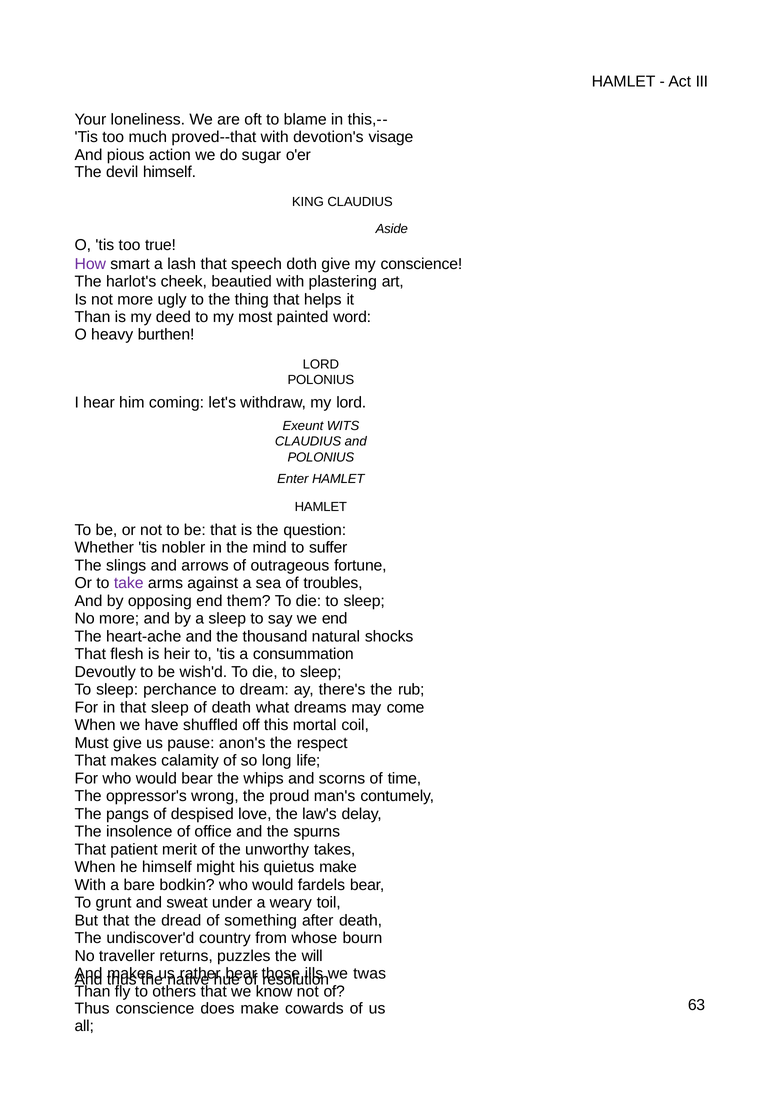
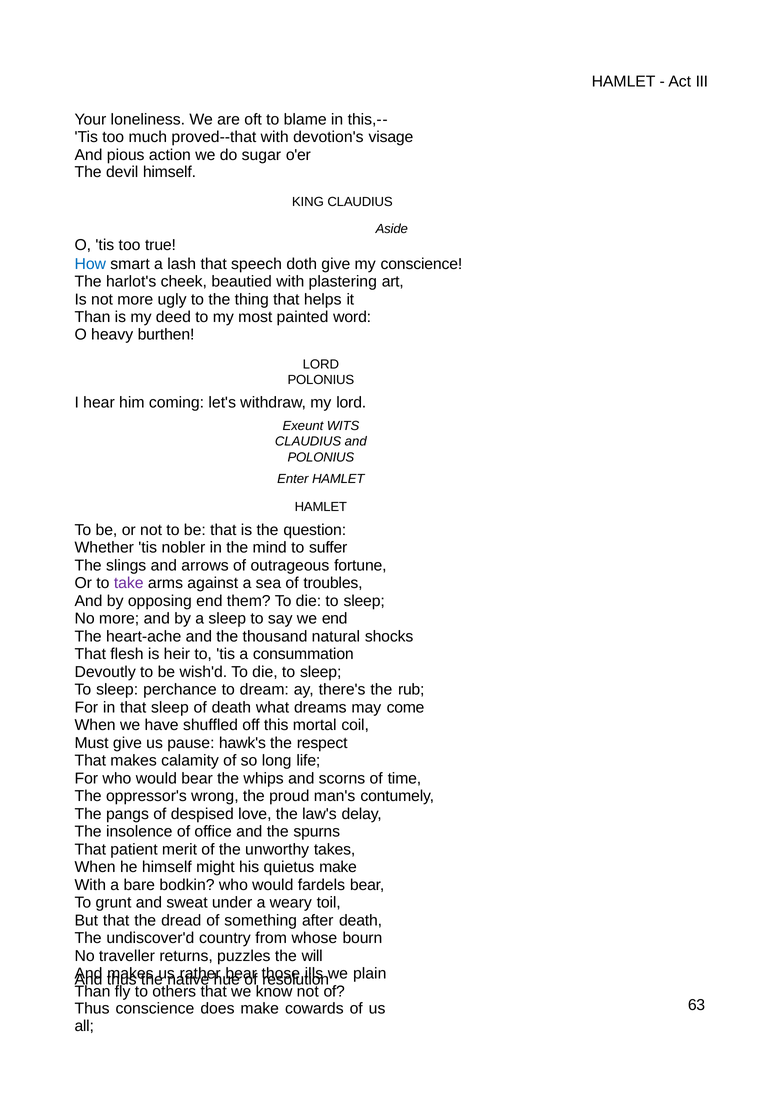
How colour: purple -> blue
anon's: anon's -> hawk's
twas: twas -> plain
